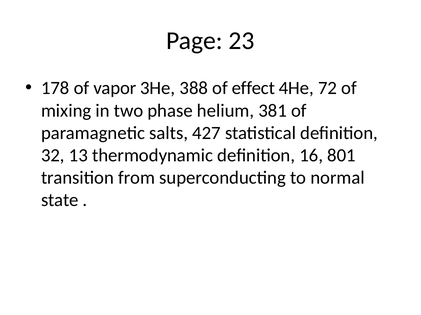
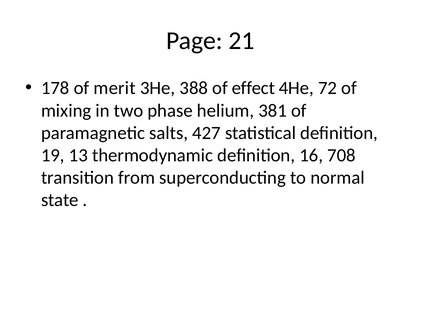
23: 23 -> 21
vapor: vapor -> merit
32: 32 -> 19
801: 801 -> 708
